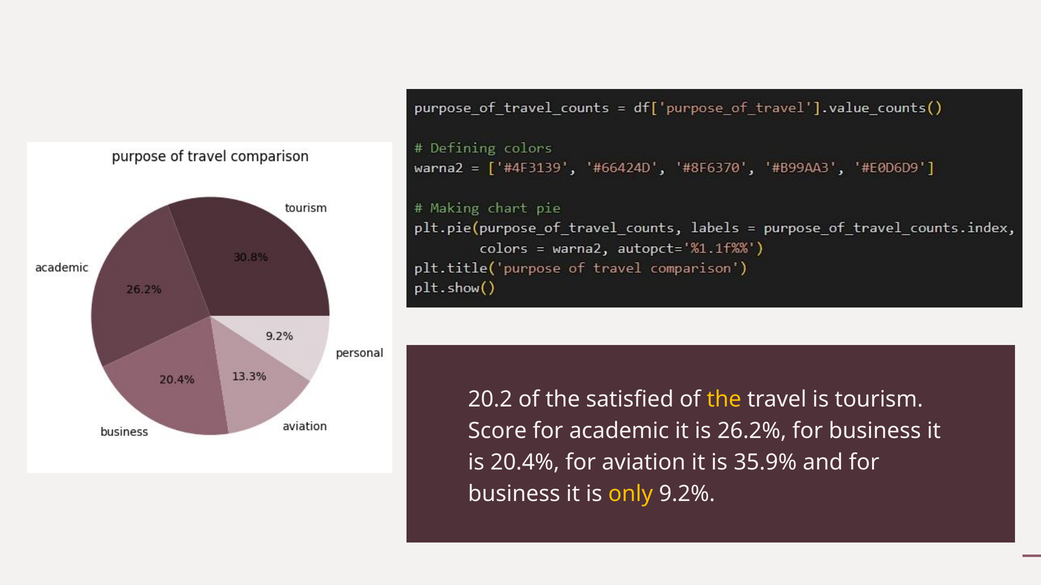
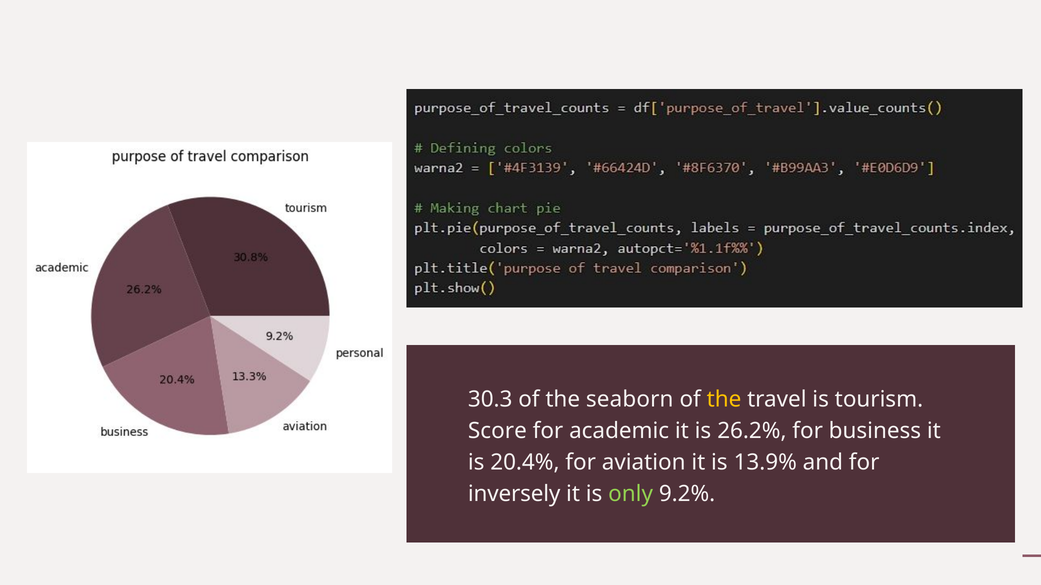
20.2: 20.2 -> 30.3
satisfied: satisfied -> seaborn
35.9%: 35.9% -> 13.9%
business at (514, 494): business -> inversely
only colour: yellow -> light green
